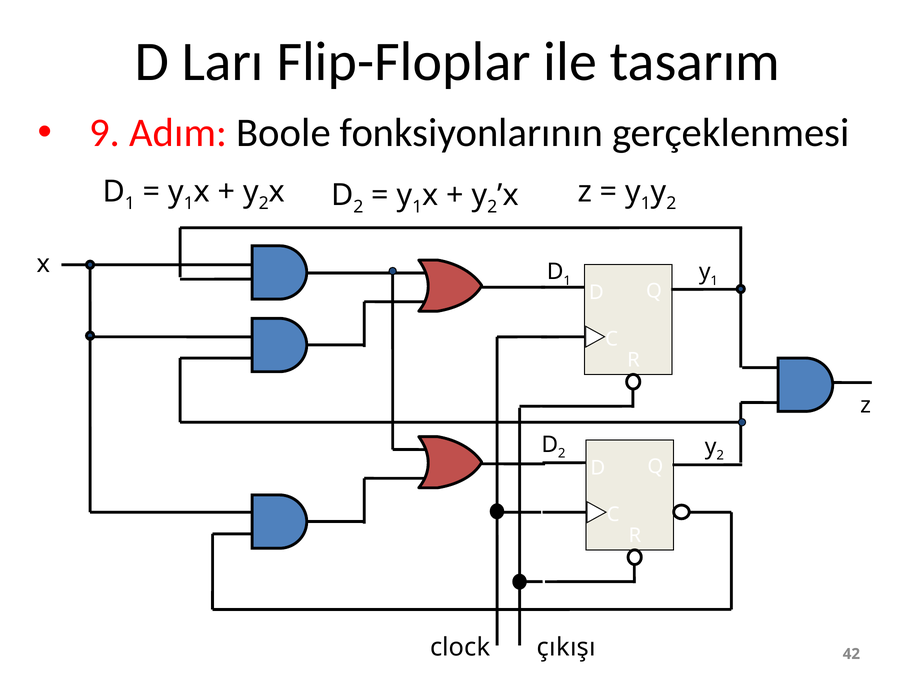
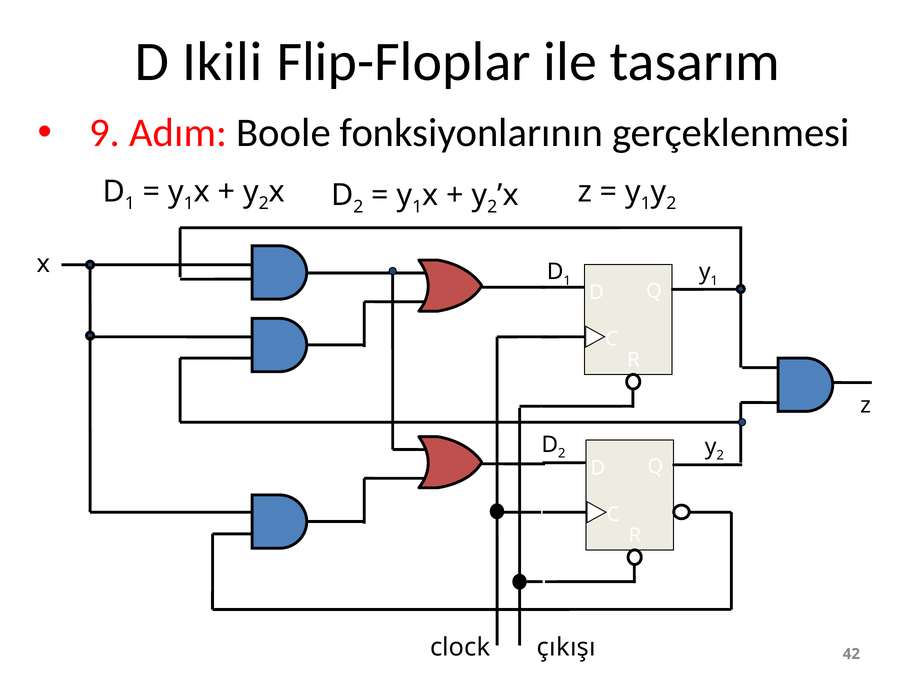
Ları: Ları -> Ikili
